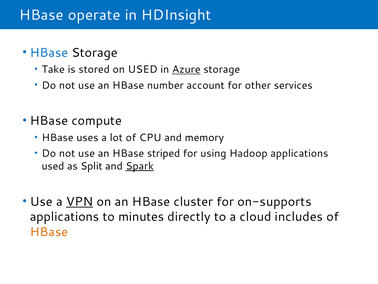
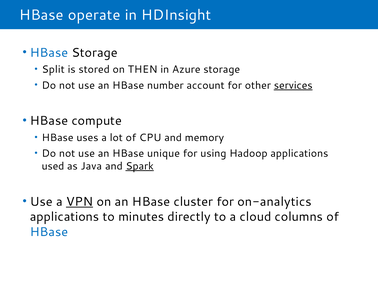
Take: Take -> Split
on USED: USED -> THEN
Azure underline: present -> none
services underline: none -> present
striped: striped -> unique
Split: Split -> Java
on-supports: on-supports -> on-analytics
includes: includes -> columns
HBase at (49, 231) colour: orange -> blue
